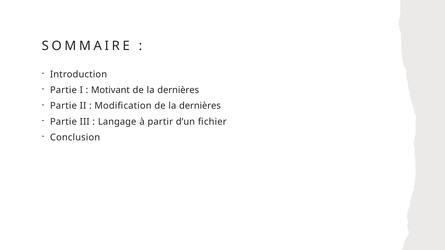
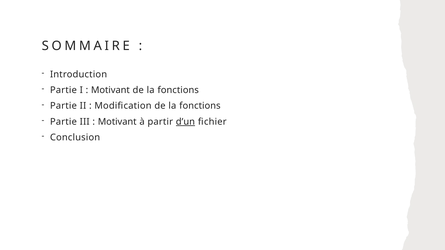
dernières at (178, 90): dernières -> fonctions
Modification de la dernières: dernières -> fonctions
Langage at (117, 122): Langage -> Motivant
d’un underline: none -> present
